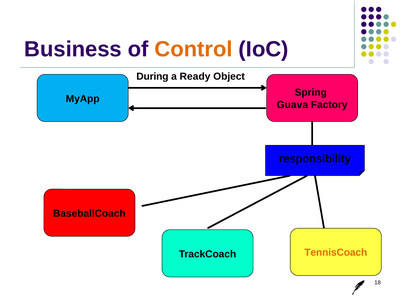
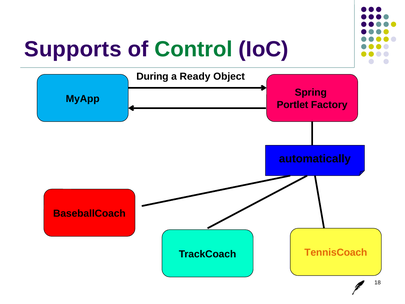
Business: Business -> Supports
Control colour: orange -> green
Guava: Guava -> Portlet
responsibility: responsibility -> automatically
